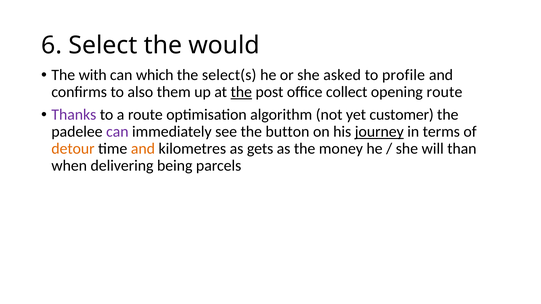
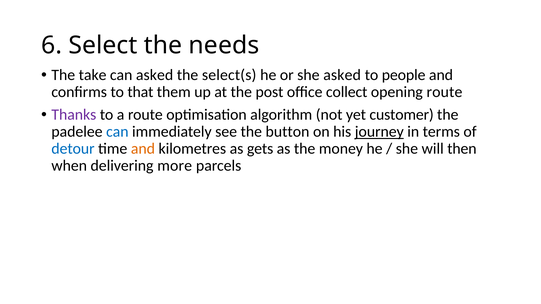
would: would -> needs
with: with -> take
can which: which -> asked
profile: profile -> people
also: also -> that
the at (241, 92) underline: present -> none
can at (117, 132) colour: purple -> blue
detour colour: orange -> blue
than: than -> then
being: being -> more
